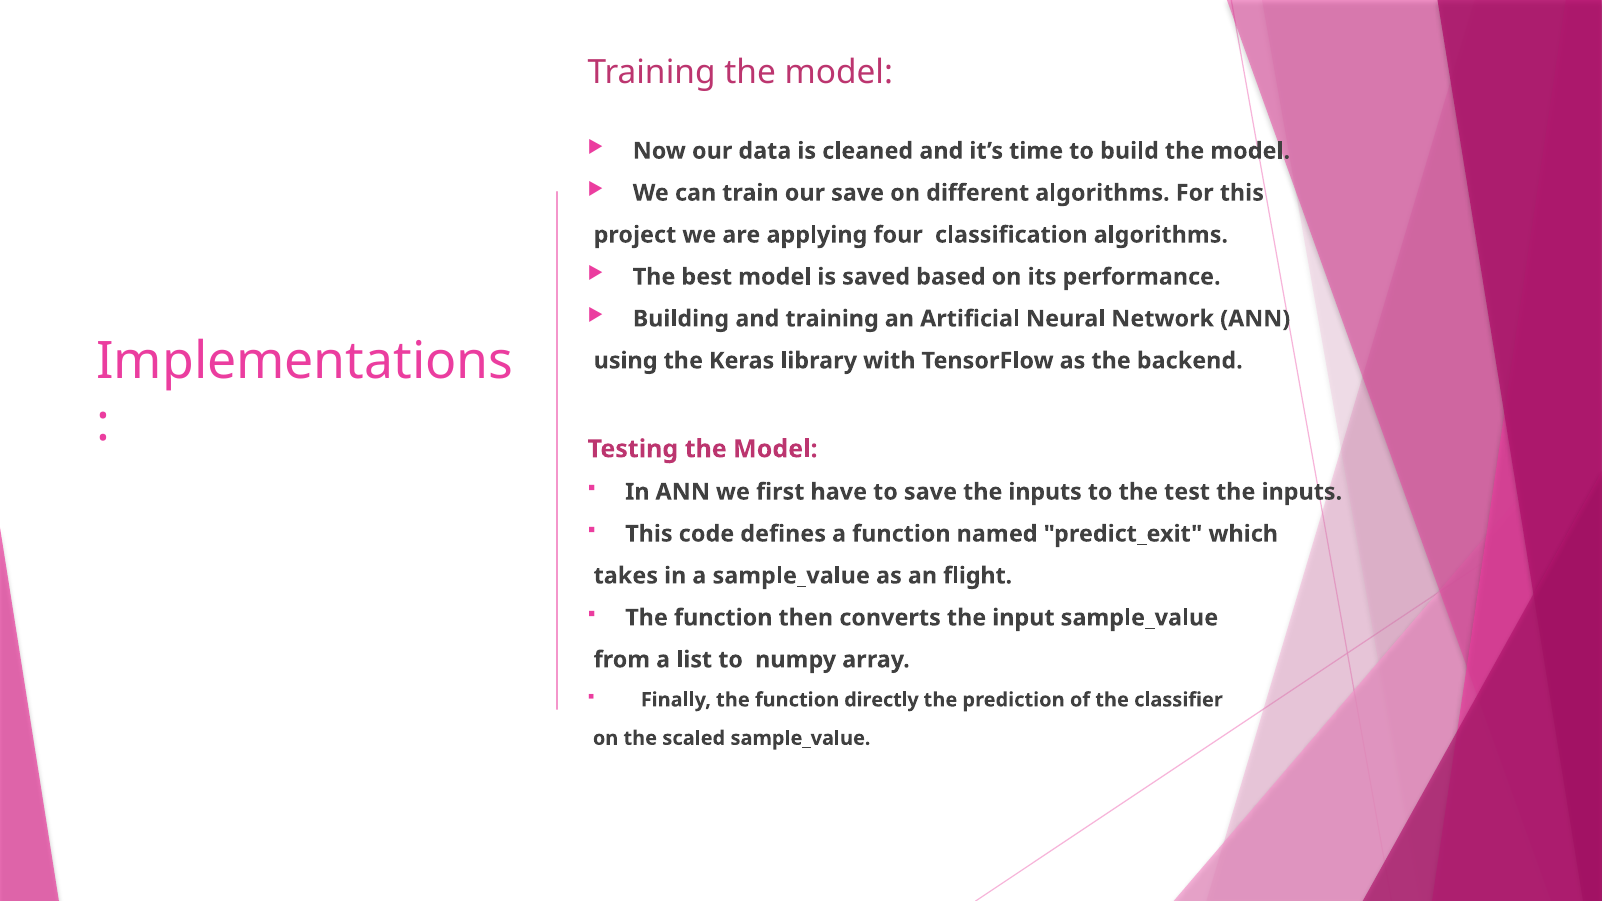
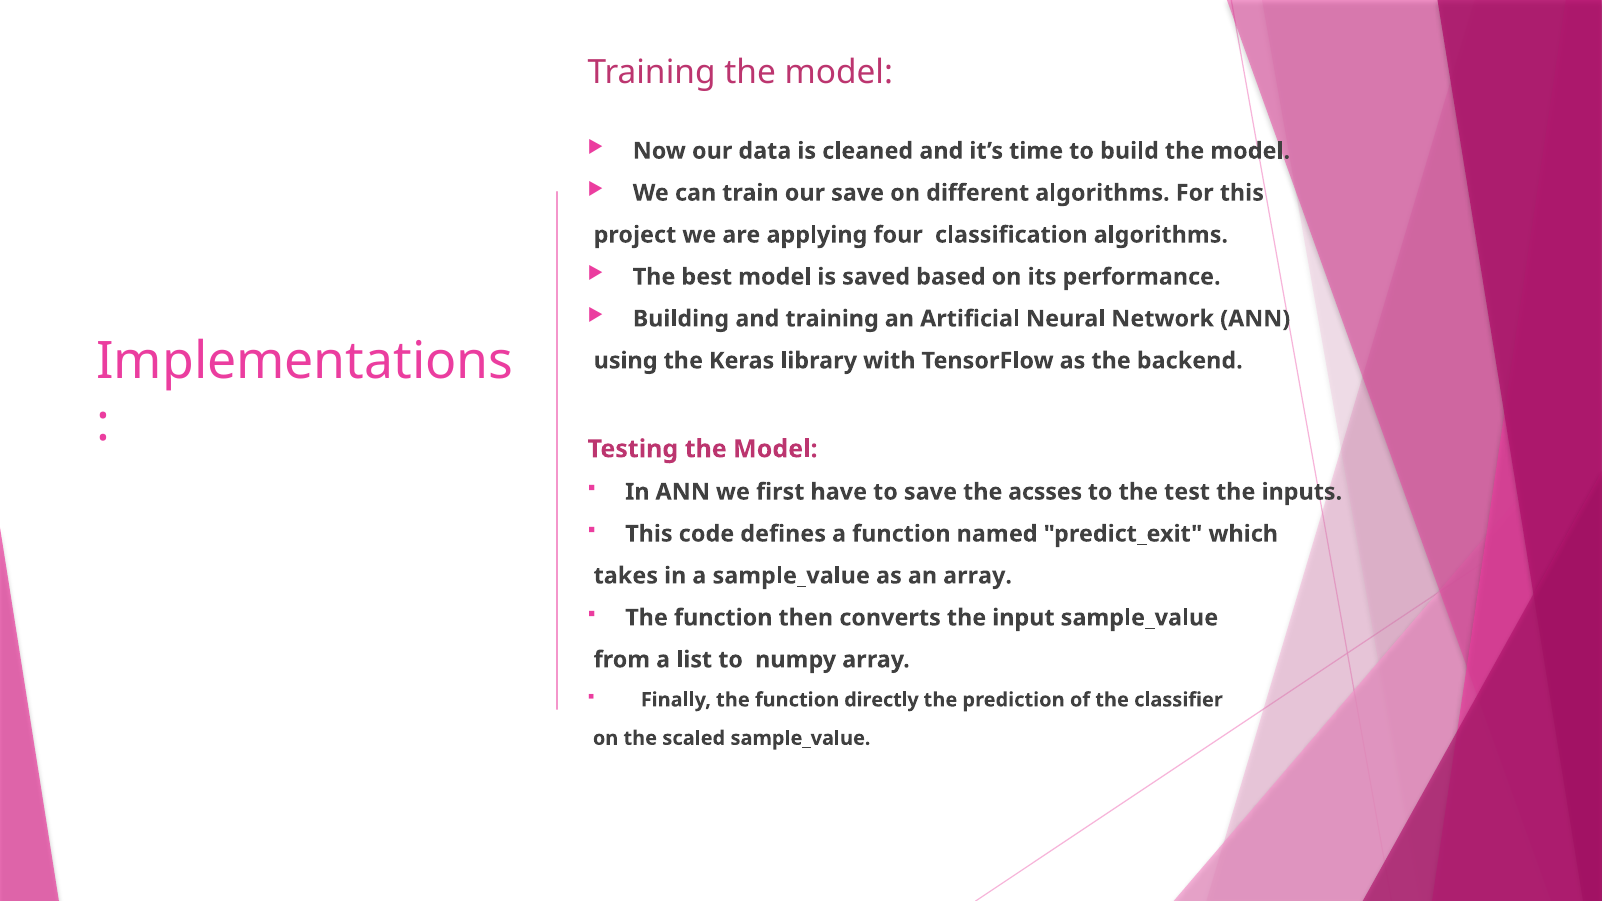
save the inputs: inputs -> acsses
an flight: flight -> array
